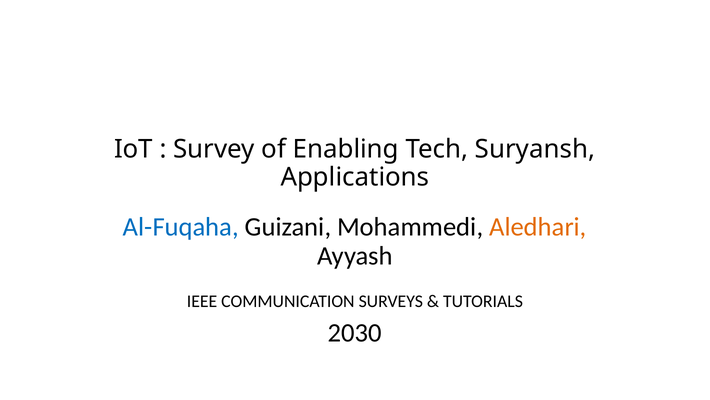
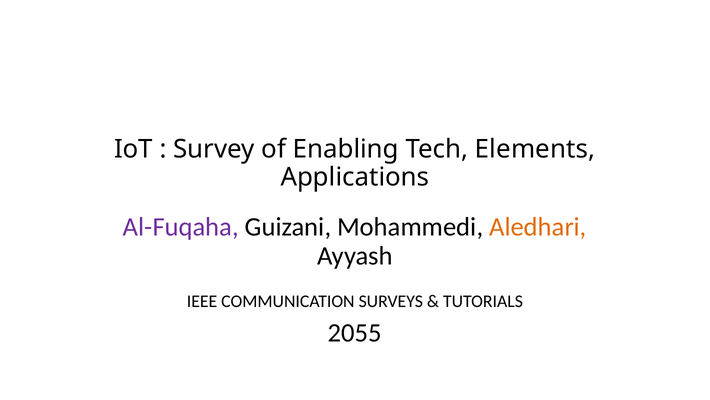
Suryansh: Suryansh -> Elements
Al-Fuqaha colour: blue -> purple
2030: 2030 -> 2055
